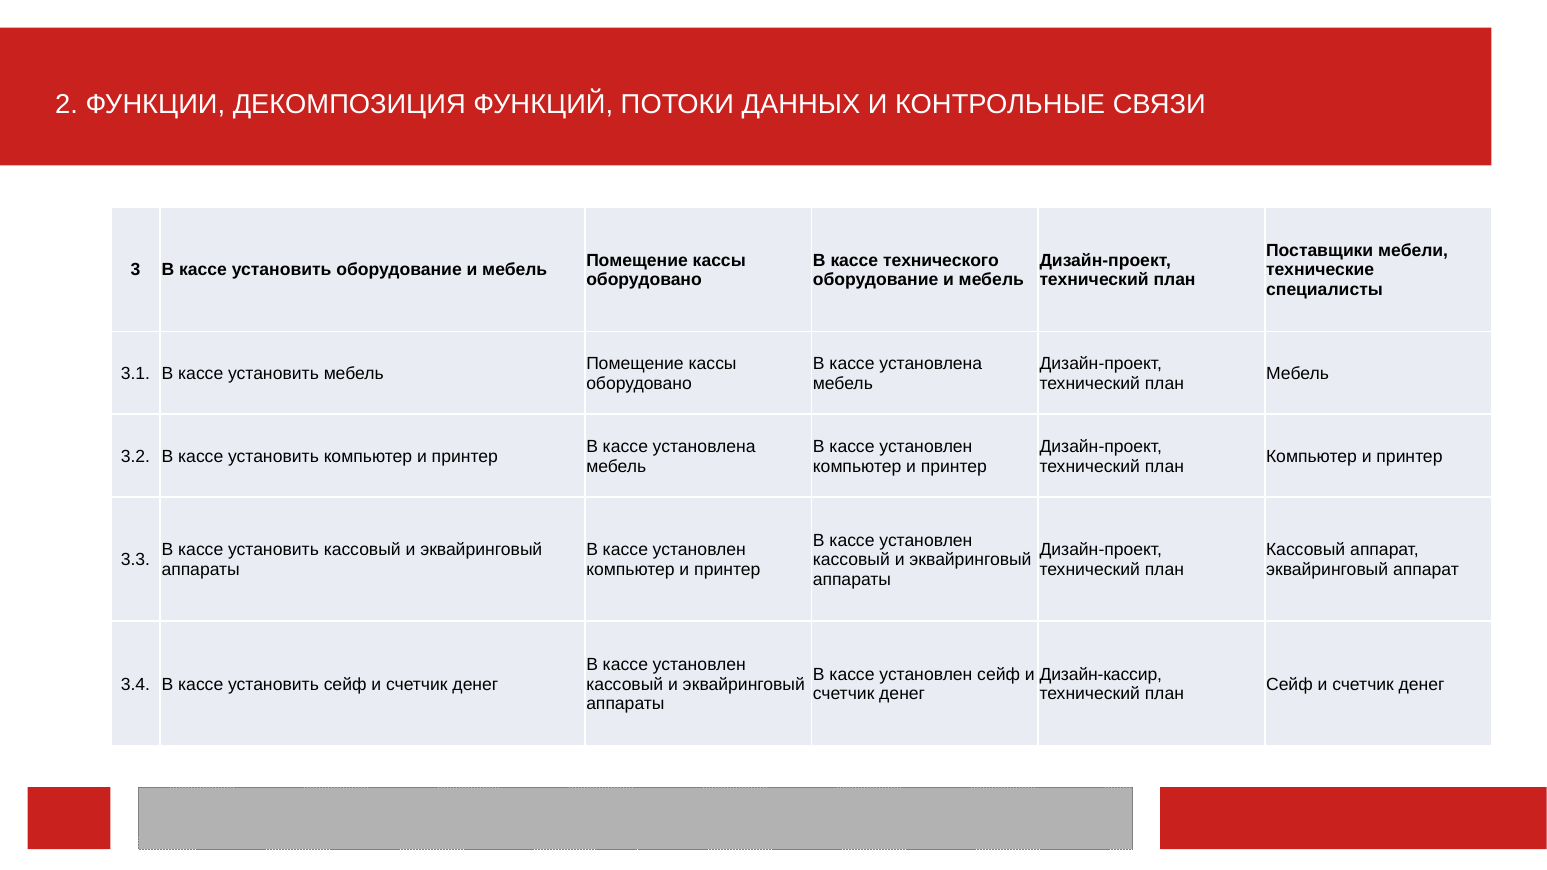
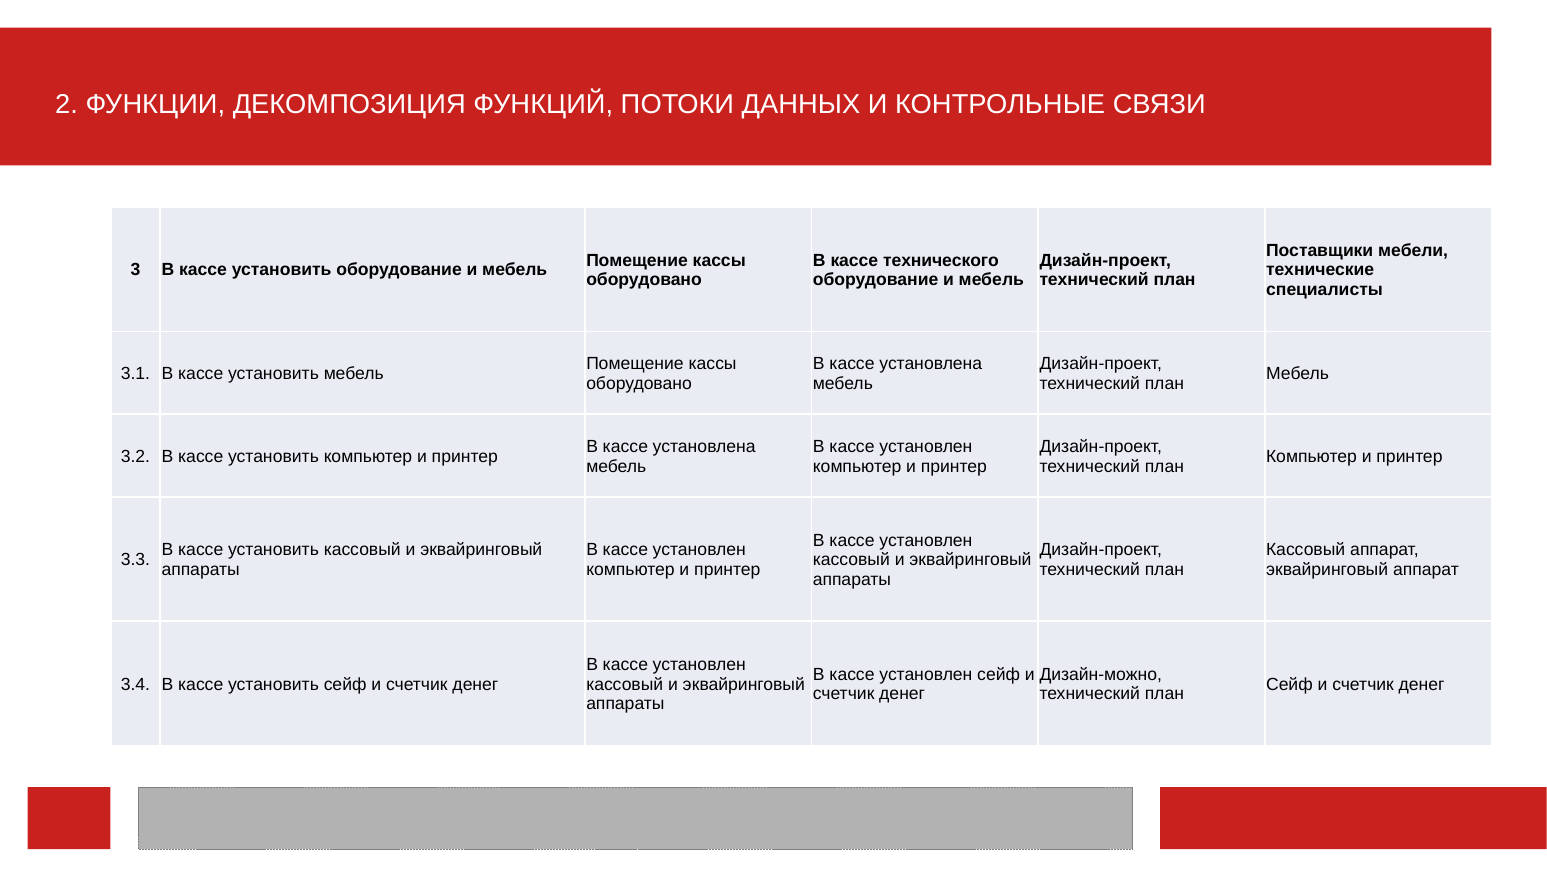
Дизайн-кассир: Дизайн-кассир -> Дизайн-можно
